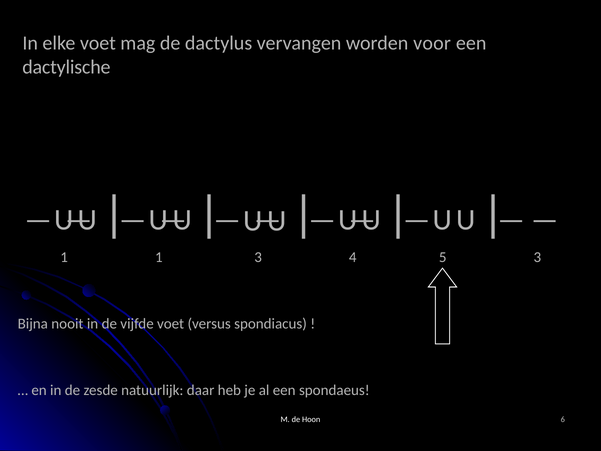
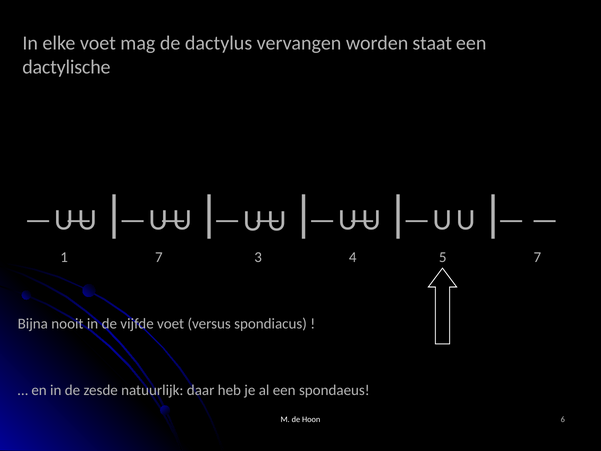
voor: voor -> staat
1 1: 1 -> 7
5 3: 3 -> 7
